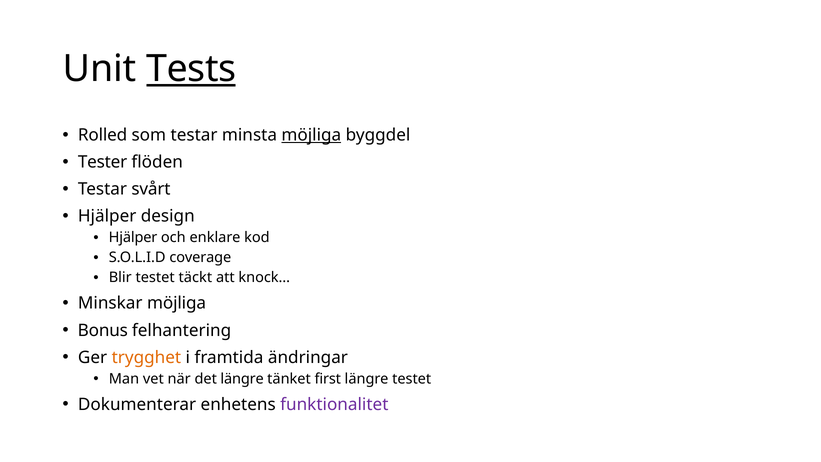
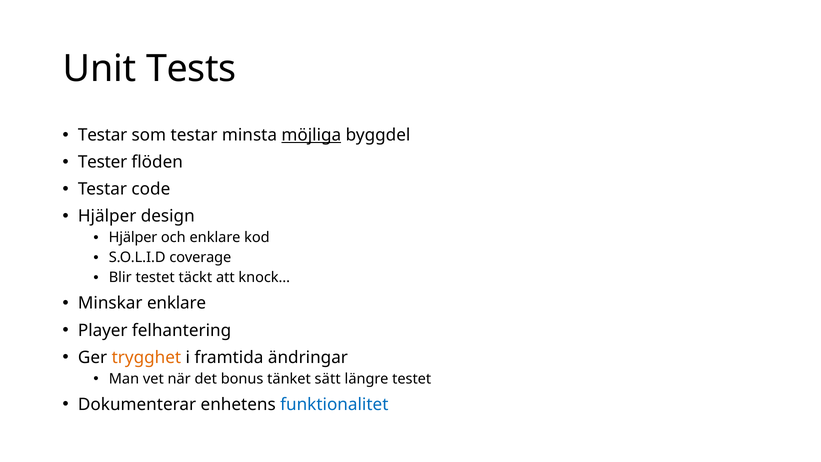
Tests underline: present -> none
Rolled at (103, 135): Rolled -> Testar
svårt: svårt -> code
Minskar möjliga: möjliga -> enklare
Bonus: Bonus -> Player
det längre: längre -> bonus
first: first -> sätt
funktionalitet colour: purple -> blue
